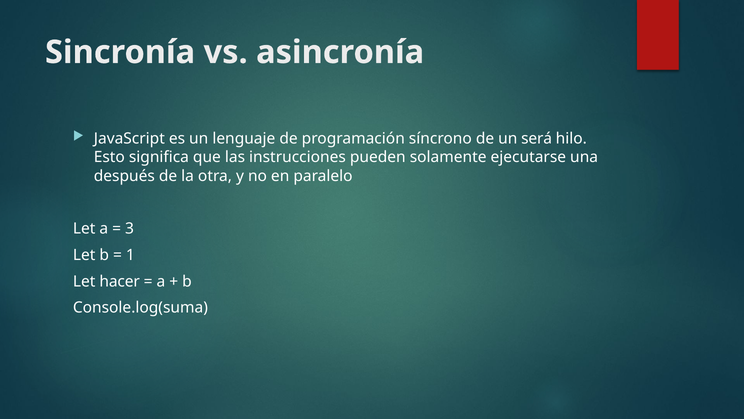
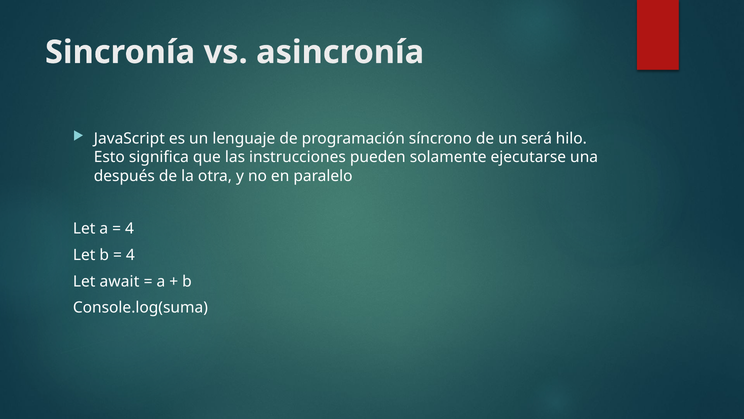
3 at (130, 228): 3 -> 4
1 at (130, 255): 1 -> 4
hacer: hacer -> await
